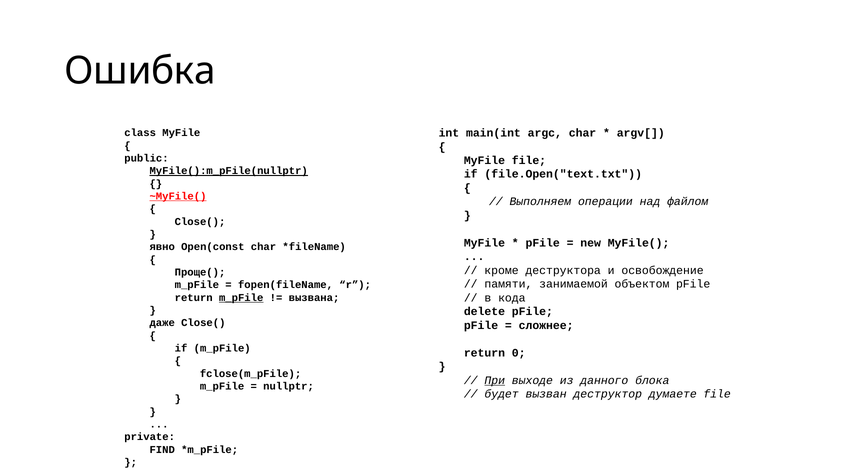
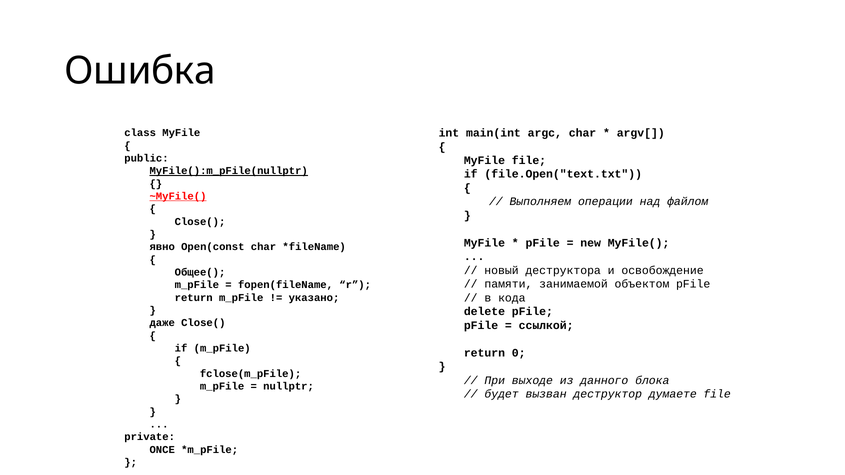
кроме: кроме -> новый
Проще(: Проще( -> Общее(
m_pFile at (241, 298) underline: present -> none
вызвана: вызвана -> указано
сложнее: сложнее -> ссылкой
При underline: present -> none
FIND: FIND -> ONCE
